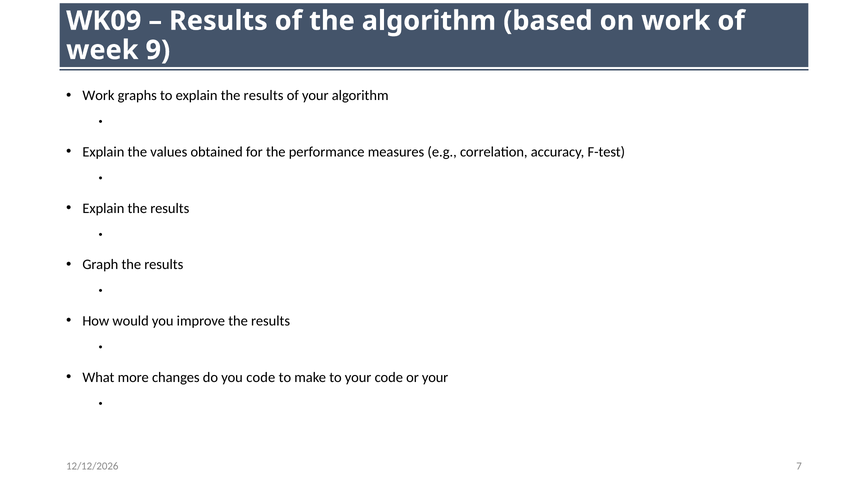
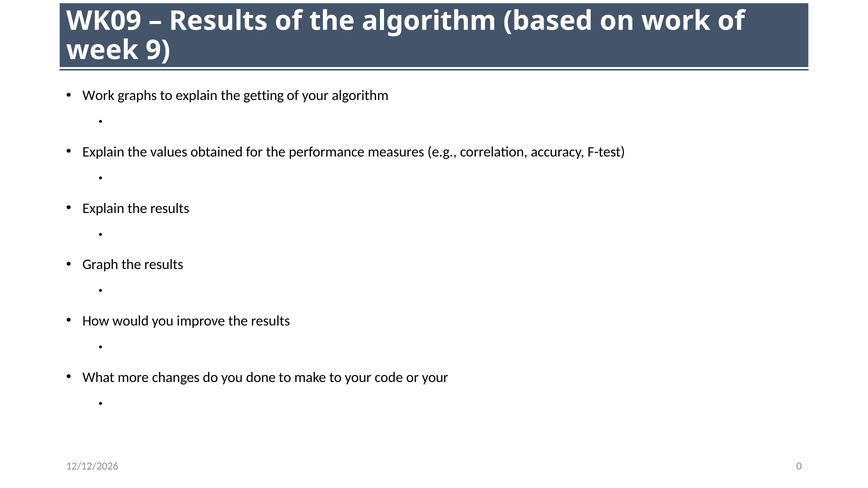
to explain the results: results -> getting
you code: code -> done
7: 7 -> 0
